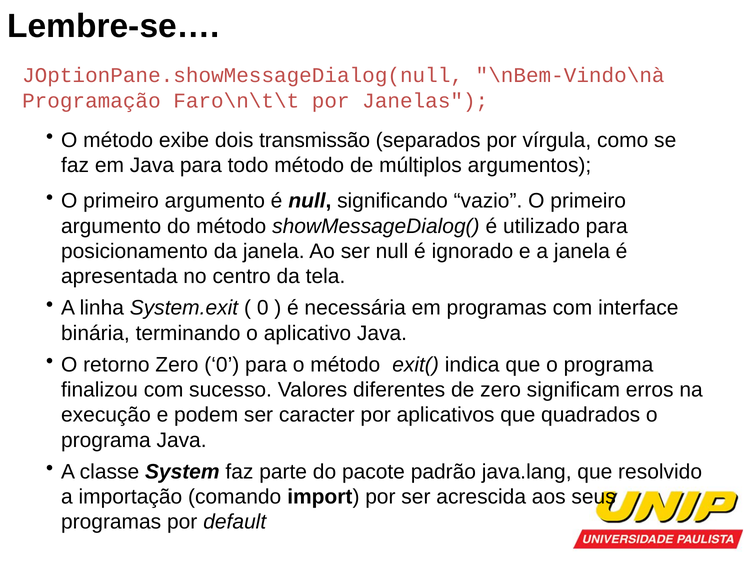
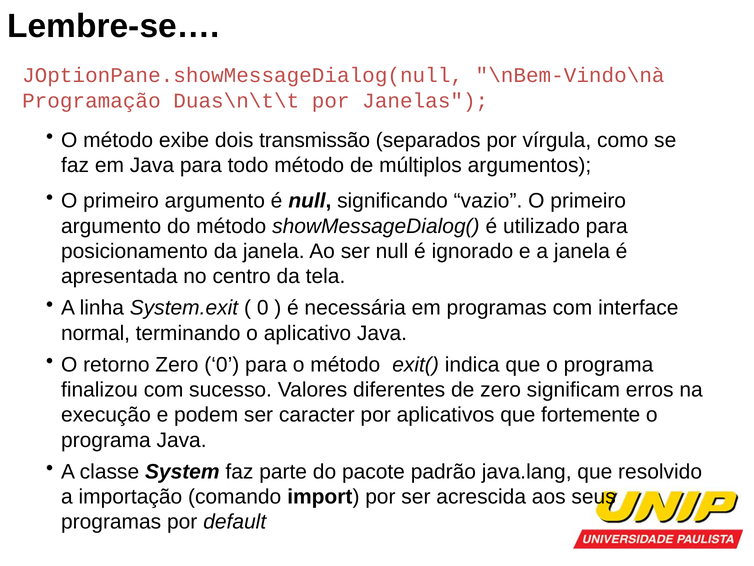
Faro\n\t\t: Faro\n\t\t -> Duas\n\t\t
binária: binária -> normal
quadrados: quadrados -> fortemente
